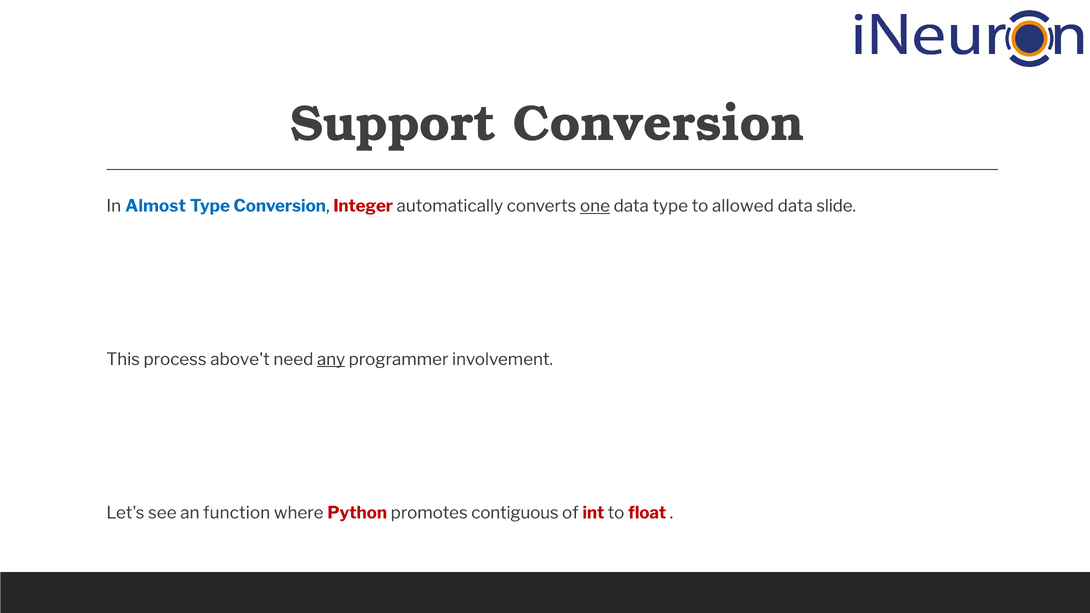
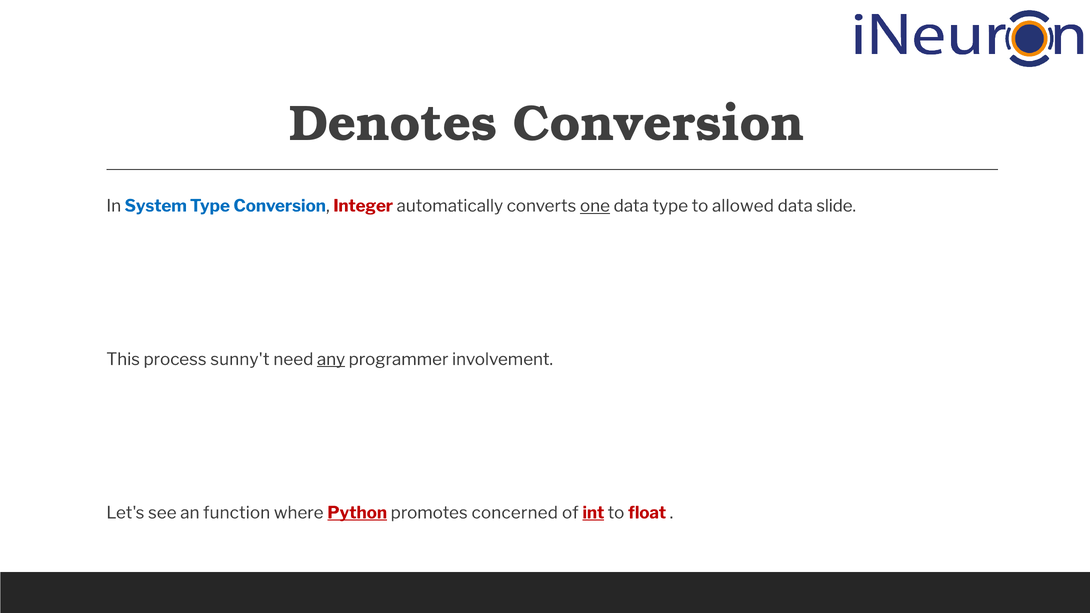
Support: Support -> Denotes
Almost: Almost -> System
above't: above't -> sunny't
Python underline: none -> present
contiguous: contiguous -> concerned
int underline: none -> present
